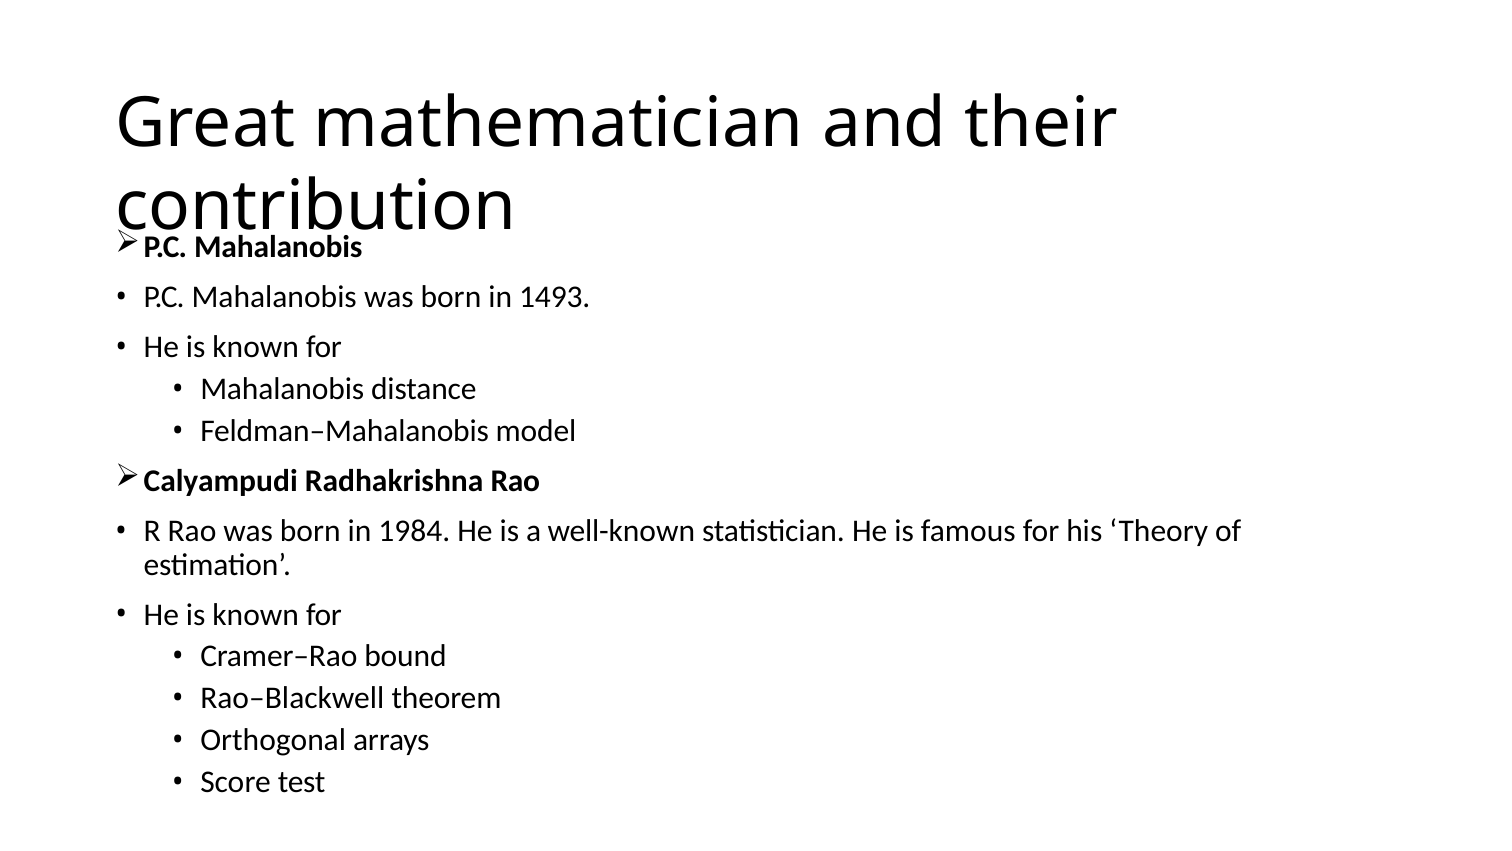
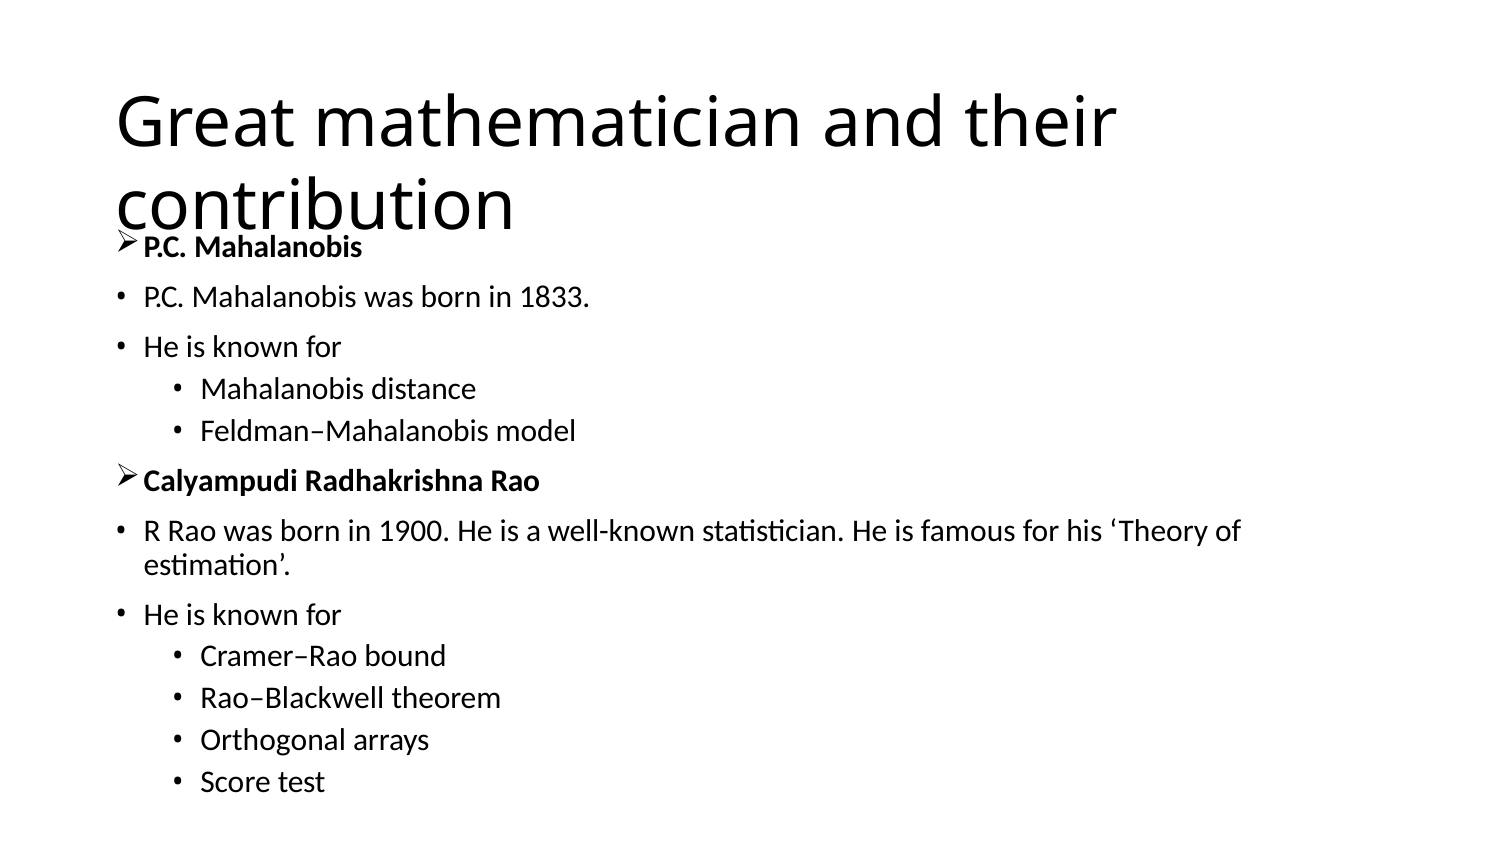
1493: 1493 -> 1833
1984: 1984 -> 1900
